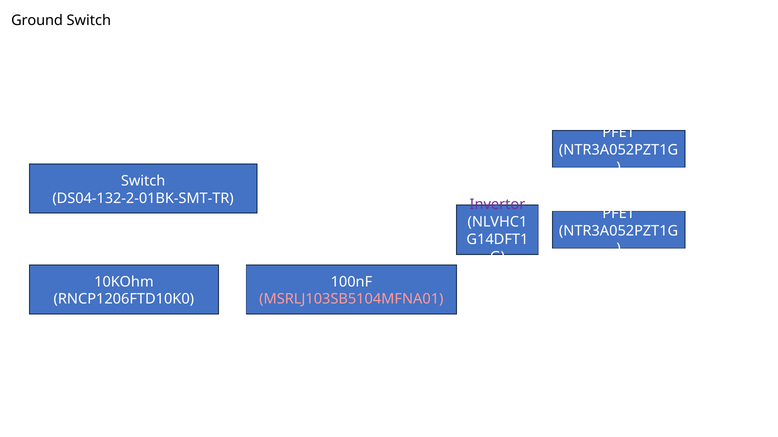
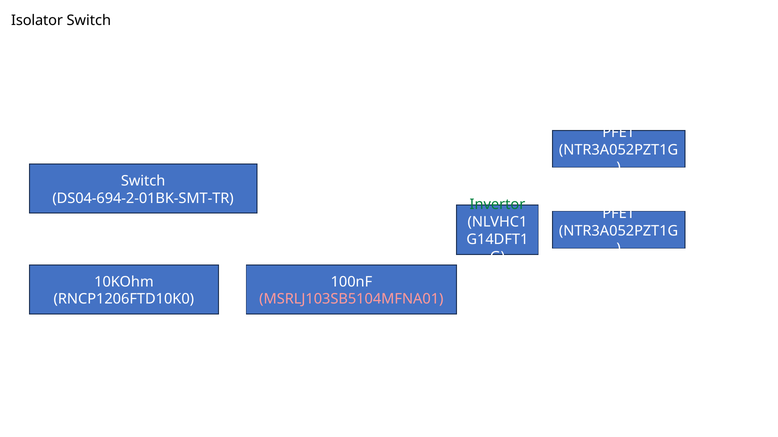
Ground: Ground -> Isolator
DS04-132-2-01BK-SMT-TR: DS04-132-2-01BK-SMT-TR -> DS04-694-2-01BK-SMT-TR
Invertor colour: purple -> green
